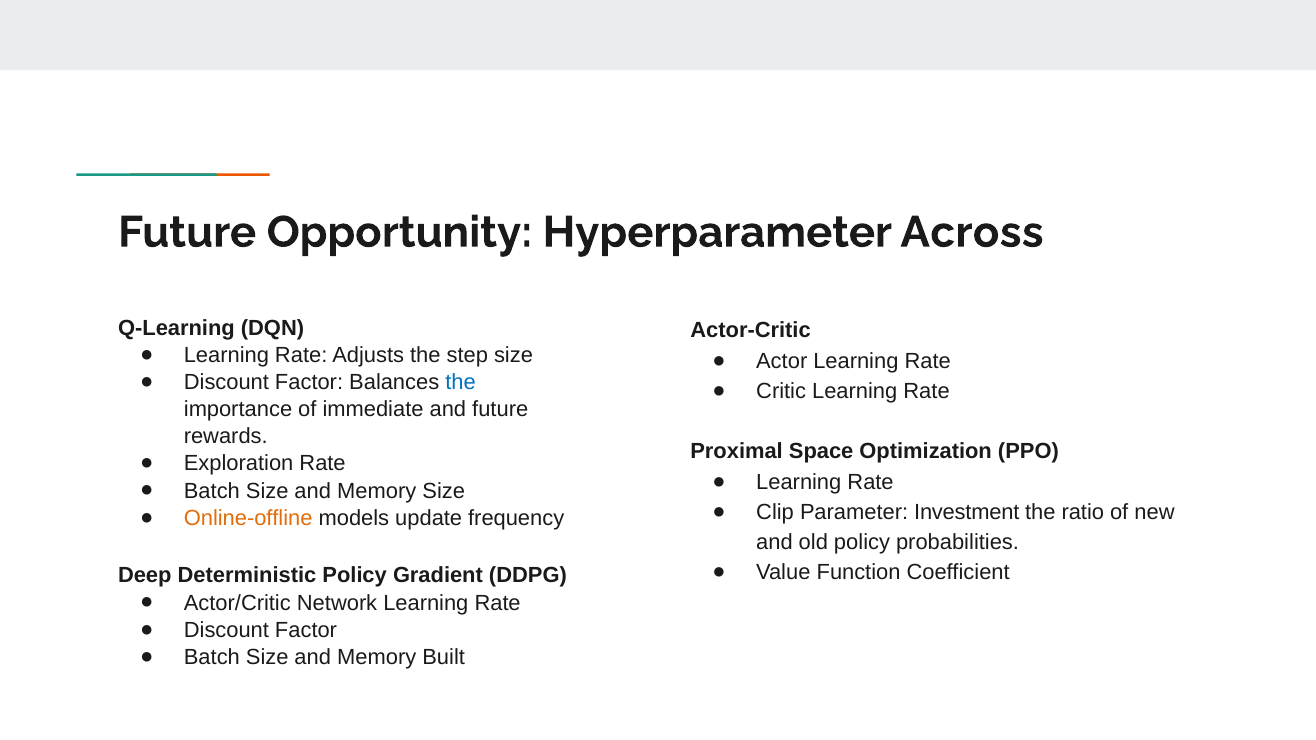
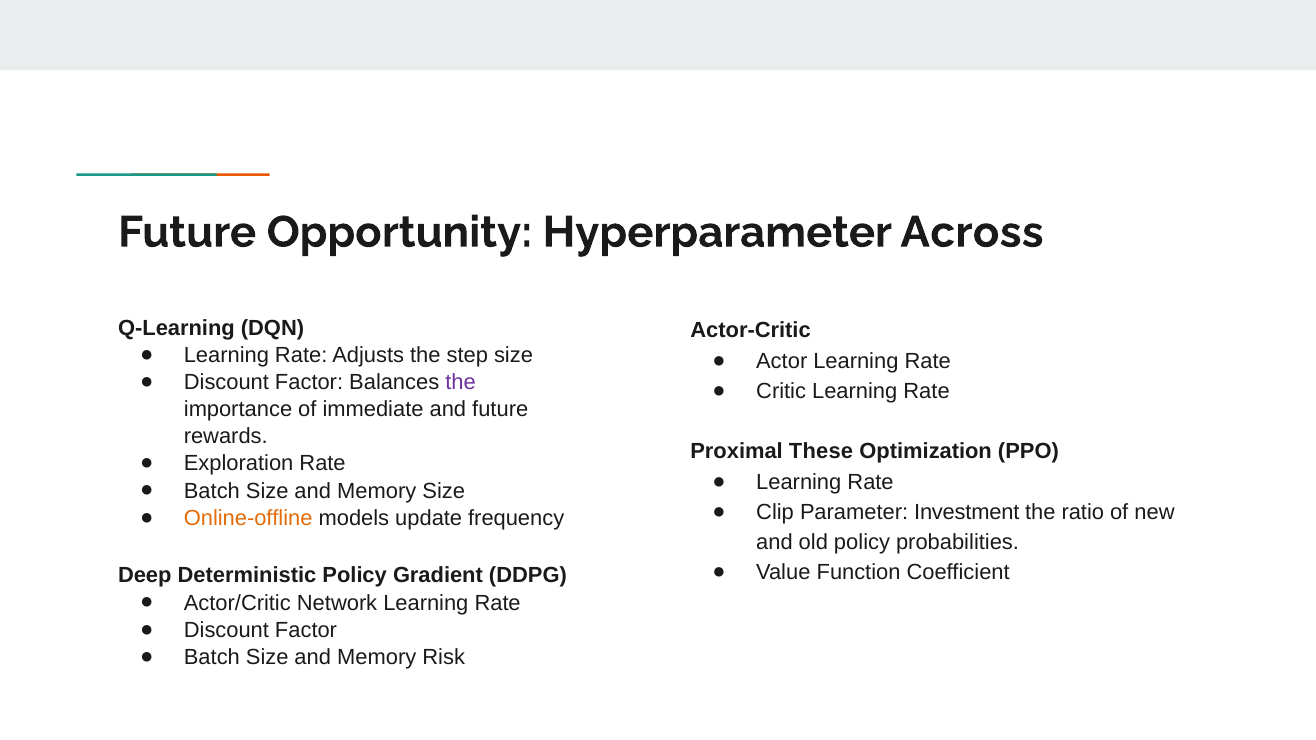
the at (461, 382) colour: blue -> purple
Space: Space -> These
Built: Built -> Risk
